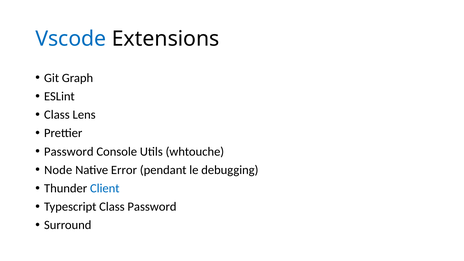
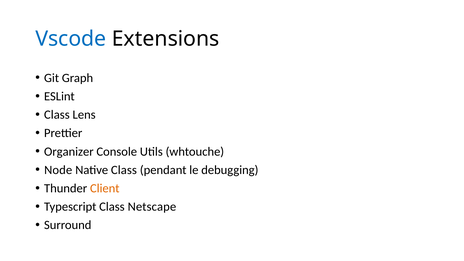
Password at (69, 152): Password -> Organizer
Native Error: Error -> Class
Client colour: blue -> orange
Class Password: Password -> Netscape
